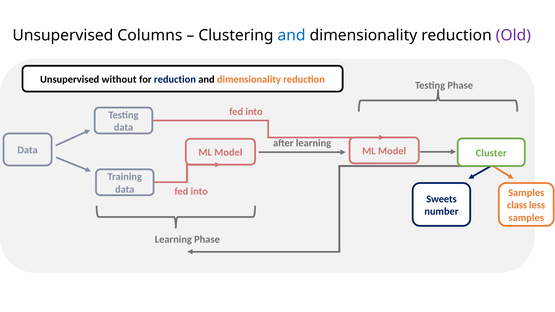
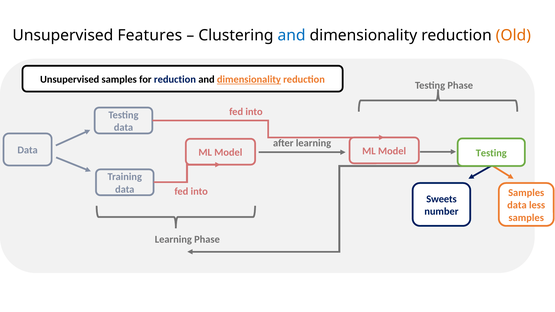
Columns: Columns -> Features
Old colour: purple -> orange
Unsupervised without: without -> samples
dimensionality at (249, 79) underline: none -> present
Cluster at (491, 153): Cluster -> Testing
class at (517, 205): class -> data
